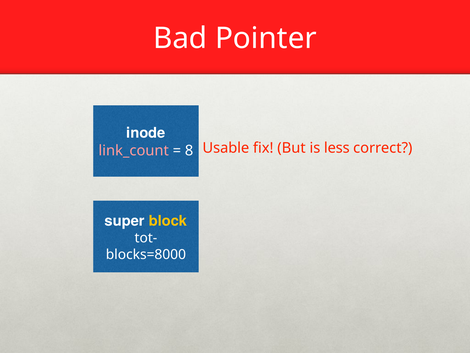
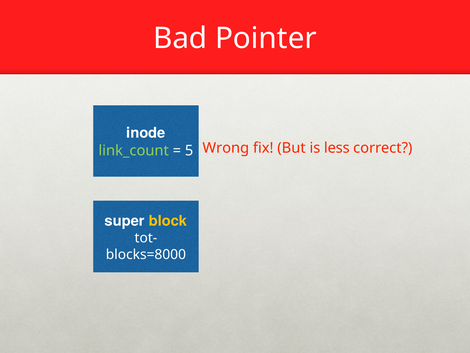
Usable: Usable -> Wrong
link_count colour: pink -> light green
8: 8 -> 5
